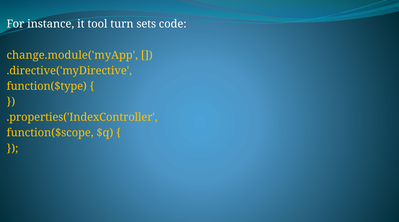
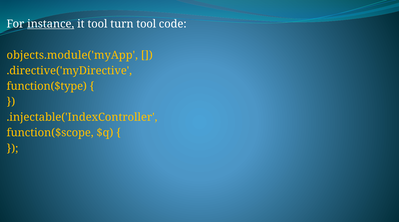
instance underline: none -> present
turn sets: sets -> tool
change.module('myApp: change.module('myApp -> objects.module('myApp
.properties('IndexController: .properties('IndexController -> .injectable('IndexController
